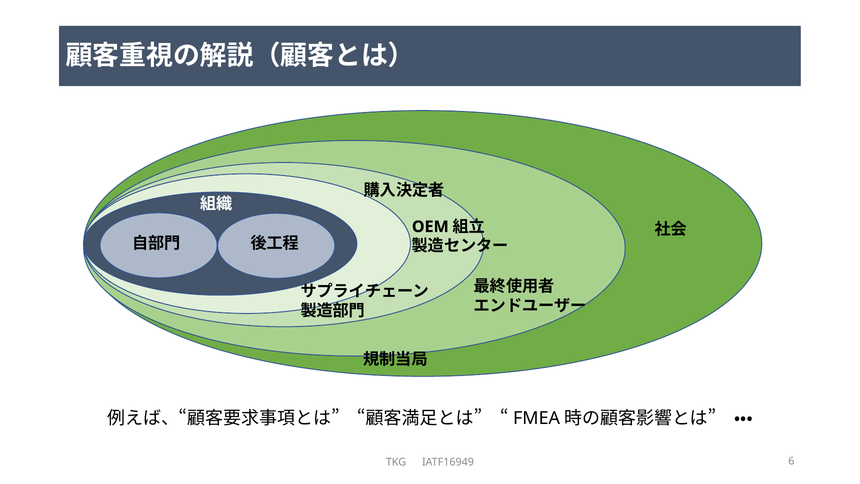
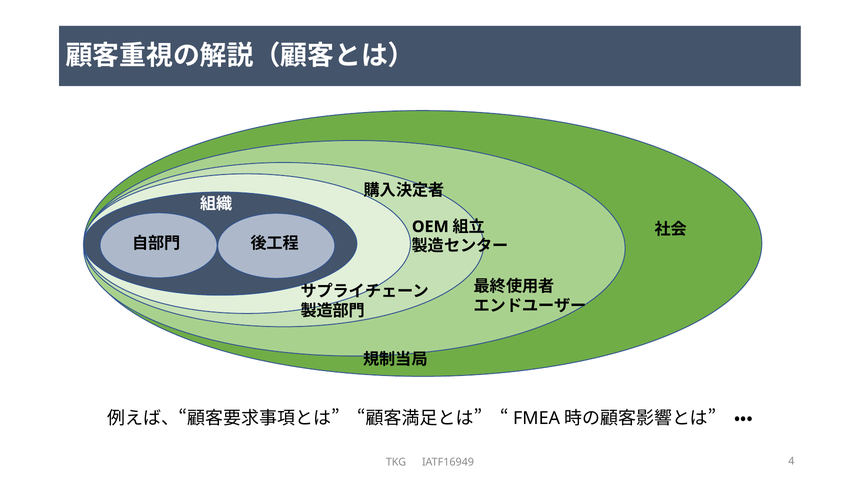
6: 6 -> 4
